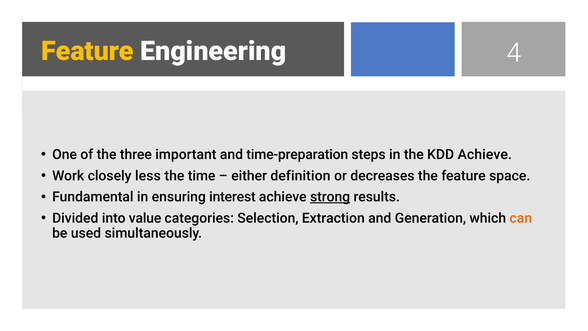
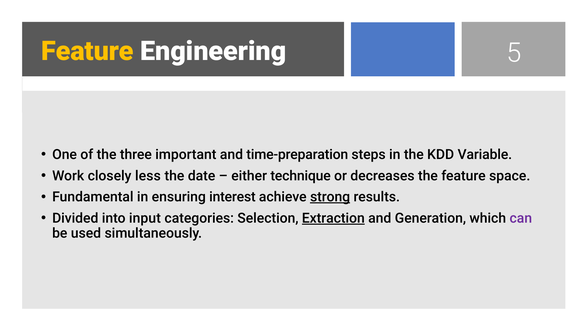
4: 4 -> 5
KDD Achieve: Achieve -> Variable
time: time -> date
definition: definition -> technique
value: value -> input
Extraction underline: none -> present
can colour: orange -> purple
